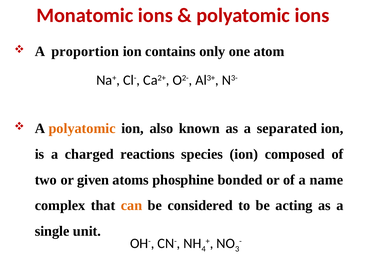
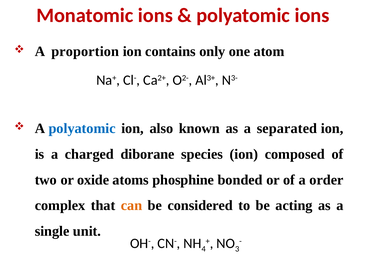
polyatomic at (82, 128) colour: orange -> blue
reactions: reactions -> diborane
given: given -> oxide
name: name -> order
